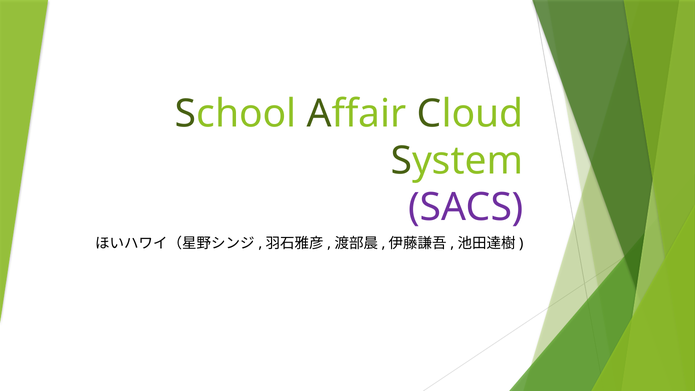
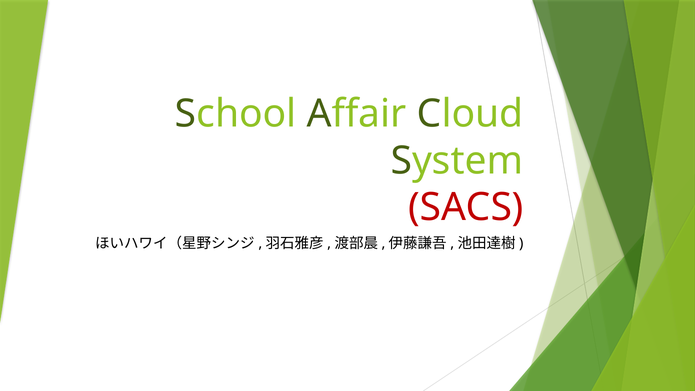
SACS colour: purple -> red
